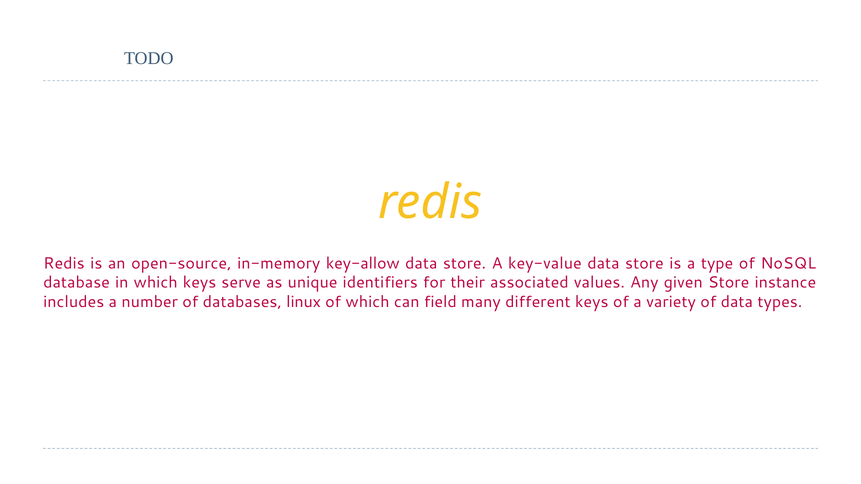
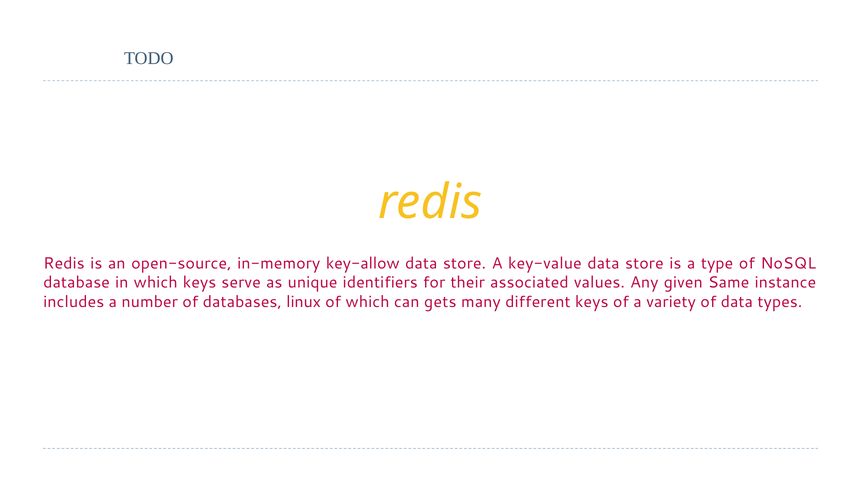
given Store: Store -> Same
field: field -> gets
